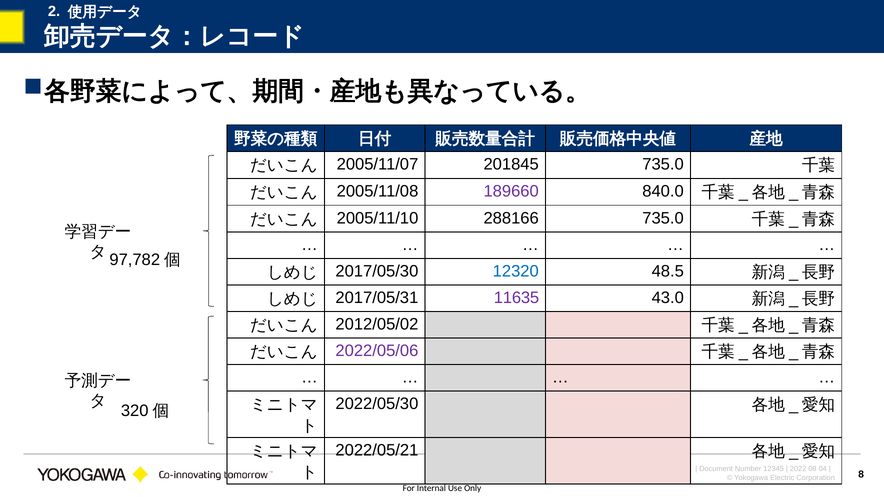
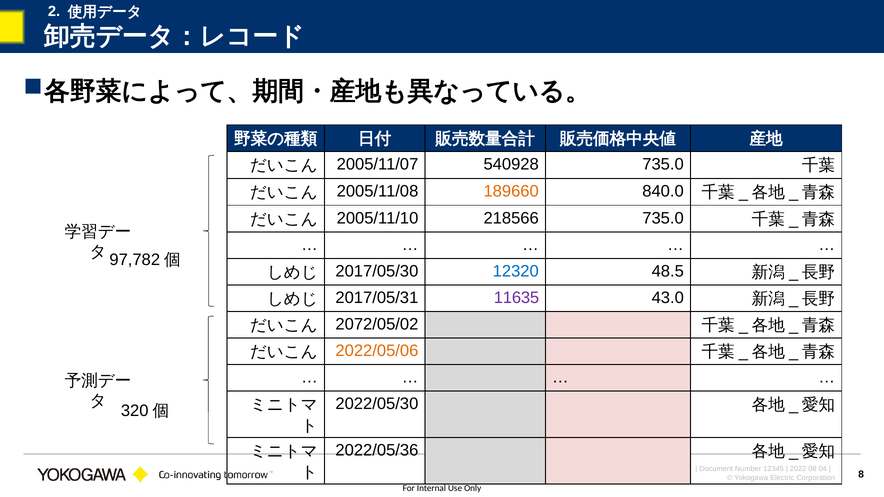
201845: 201845 -> 540928
189660 colour: purple -> orange
288166: 288166 -> 218566
2012/05/02: 2012/05/02 -> 2072/05/02
2022/05/06 colour: purple -> orange
2022/05/21: 2022/05/21 -> 2022/05/36
